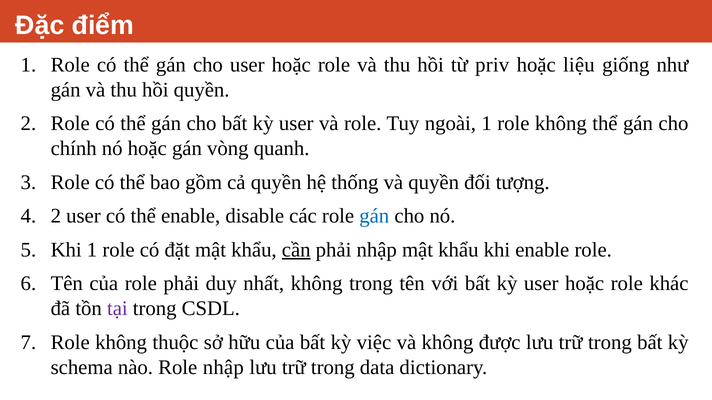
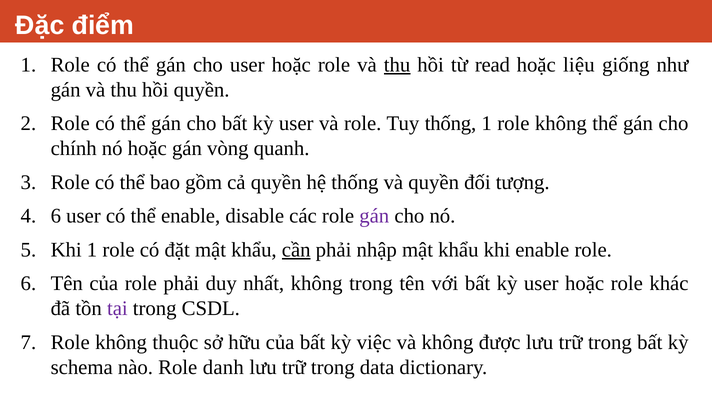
thu at (397, 65) underline: none -> present
priv: priv -> read
Tuy ngoài: ngoài -> thống
2 at (56, 216): 2 -> 6
gán at (374, 216) colour: blue -> purple
Role nhập: nhập -> danh
